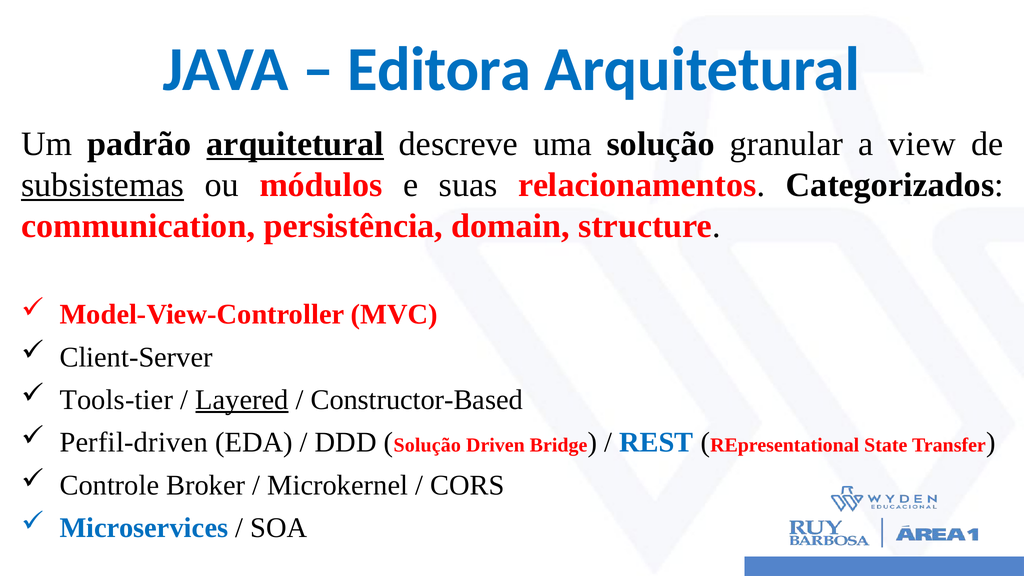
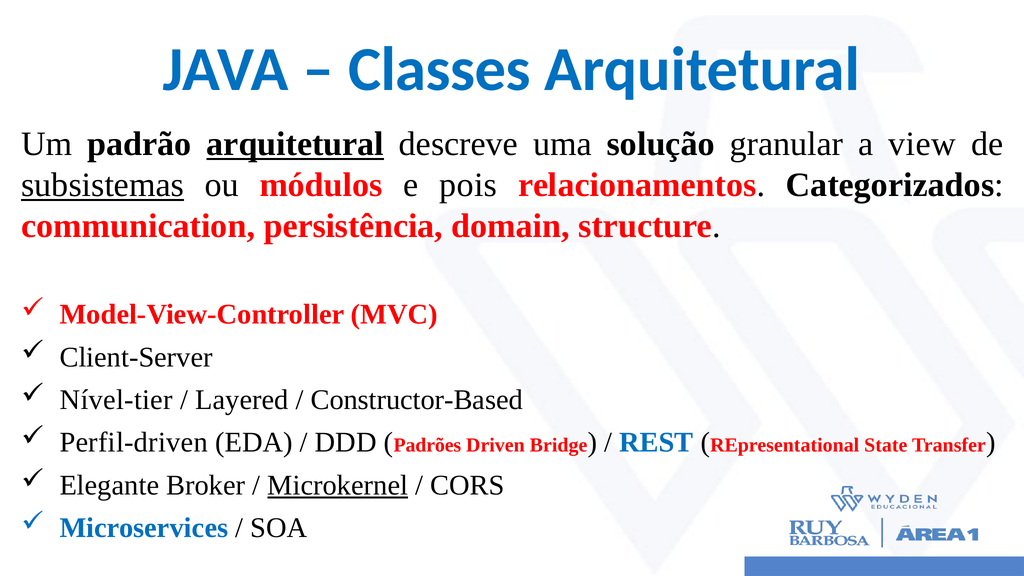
Editora: Editora -> Classes
suas: suas -> pois
Tools-tier: Tools-tier -> Nível-tier
Layered underline: present -> none
Solução at (427, 445): Solução -> Padrões
Controle: Controle -> Elegante
Microkernel underline: none -> present
